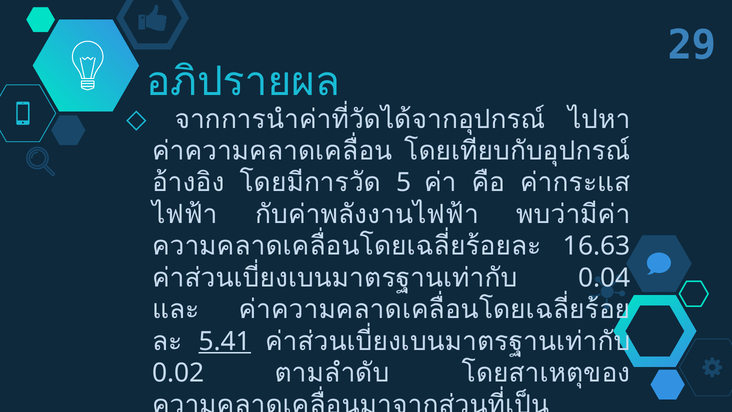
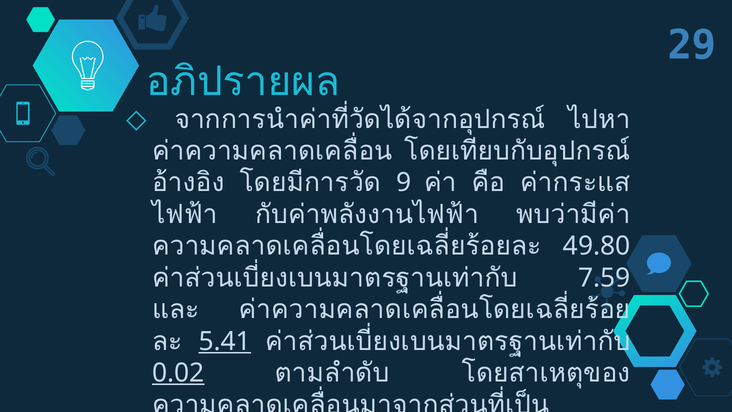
5: 5 -> 9
16.63: 16.63 -> 49.80
0.04: 0.04 -> 7.59
0.02 underline: none -> present
